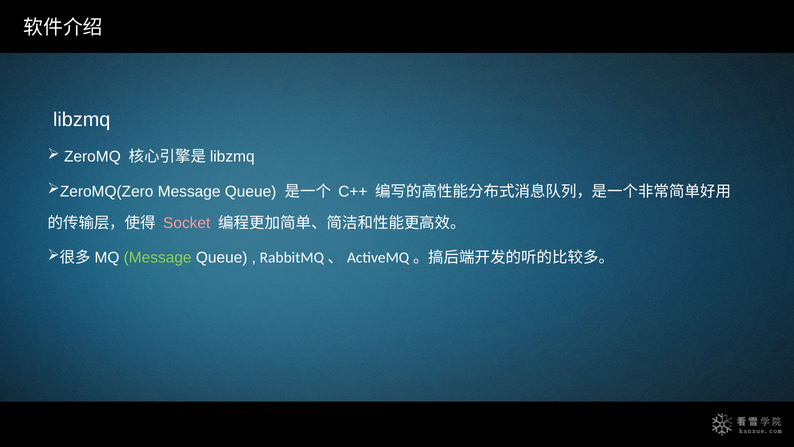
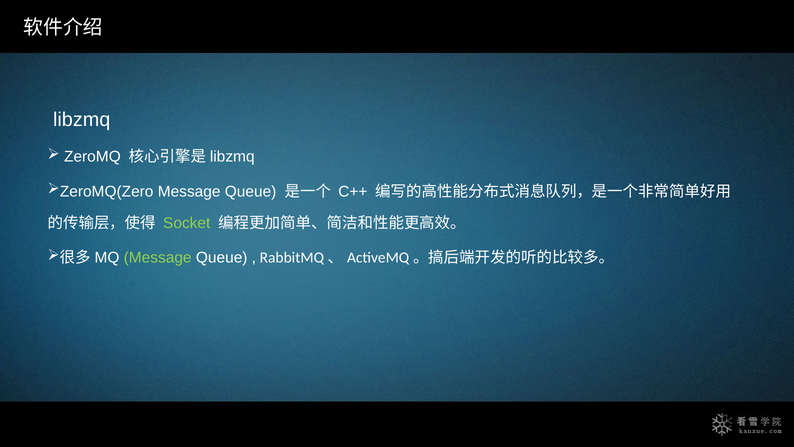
Socket colour: pink -> light green
